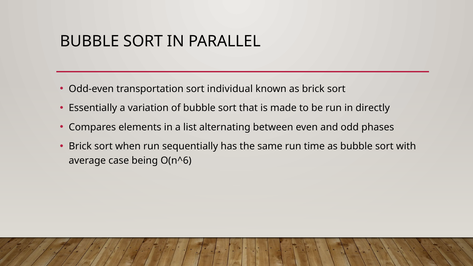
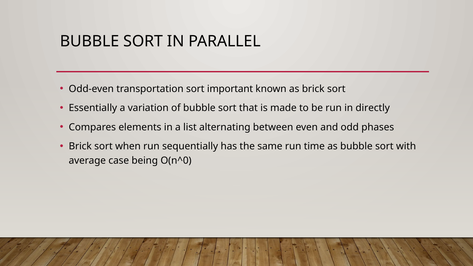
individual: individual -> important
O(n^6: O(n^6 -> O(n^0
